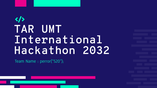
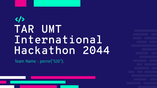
2032: 2032 -> 2044
